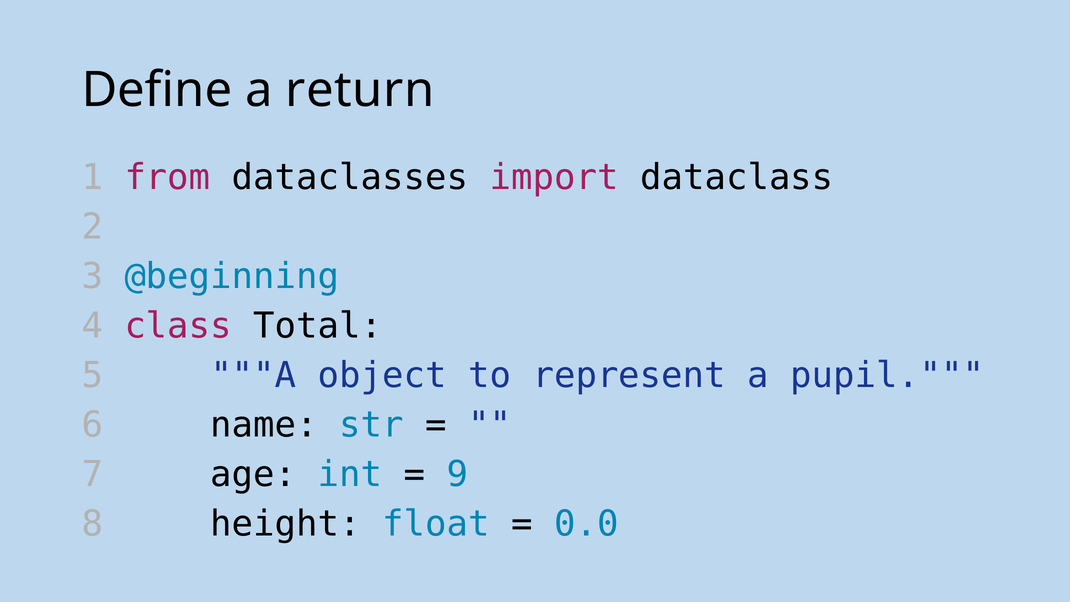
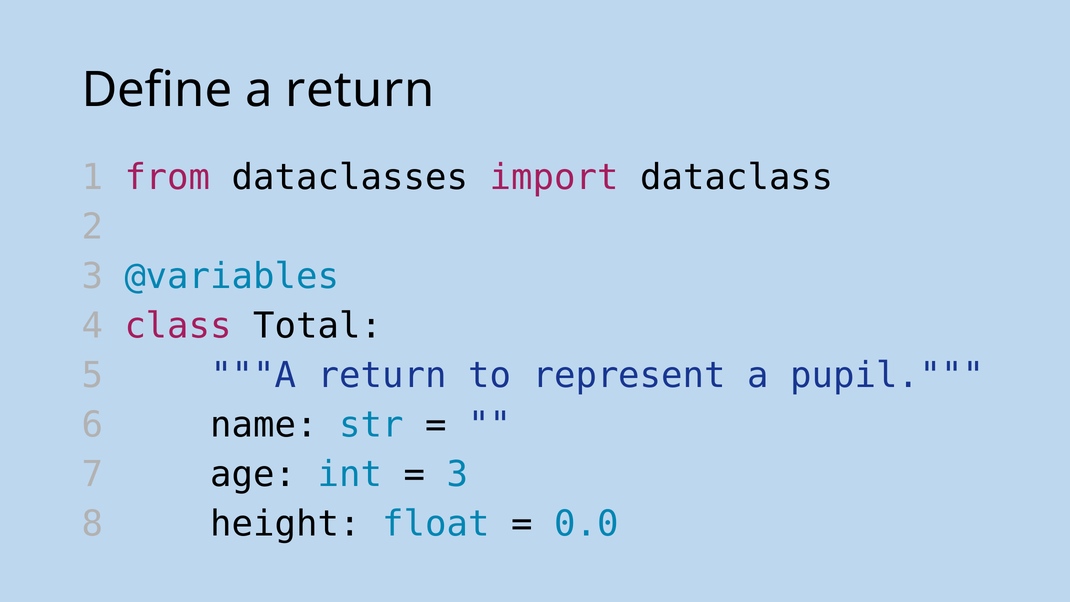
@beginning: @beginning -> @variables
5 A object: object -> return
9 at (458, 475): 9 -> 3
